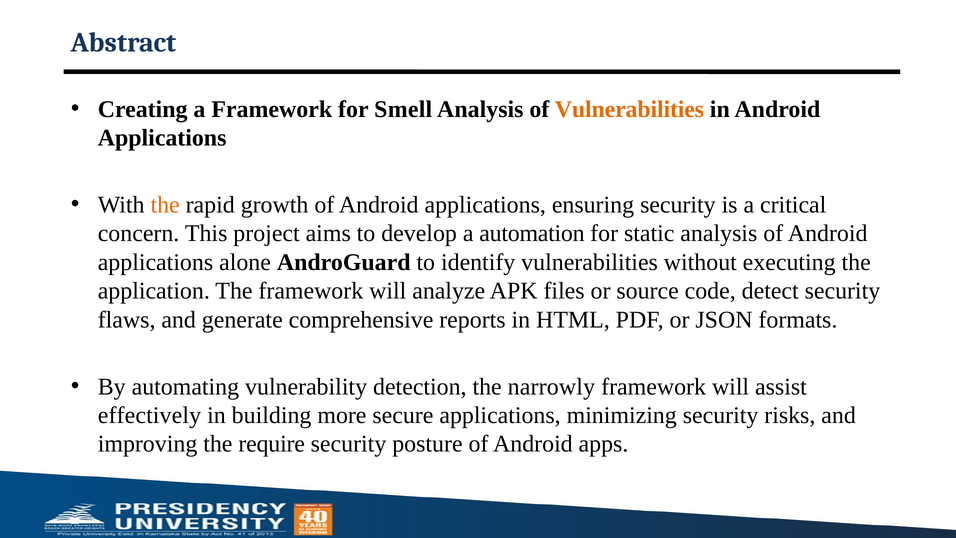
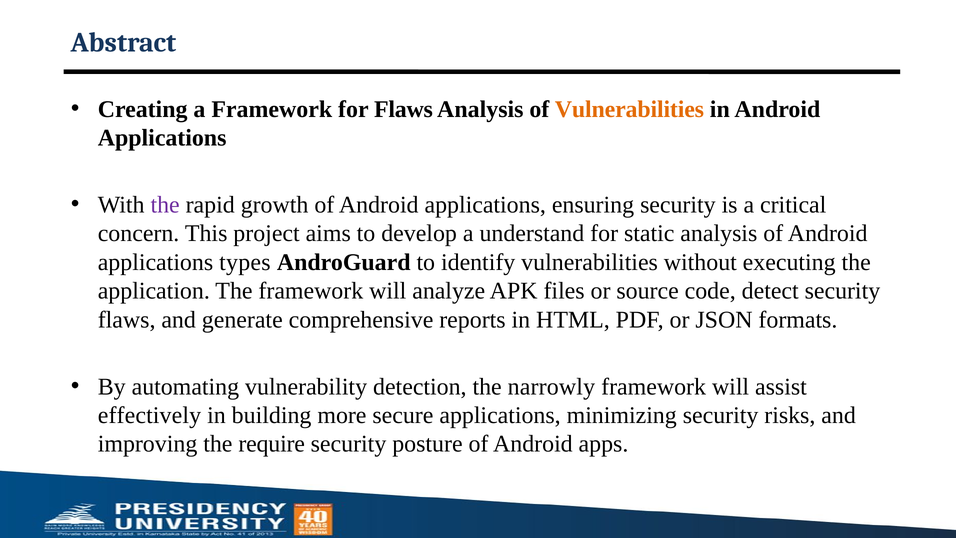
for Smell: Smell -> Flaws
the at (165, 205) colour: orange -> purple
automation: automation -> understand
alone: alone -> types
